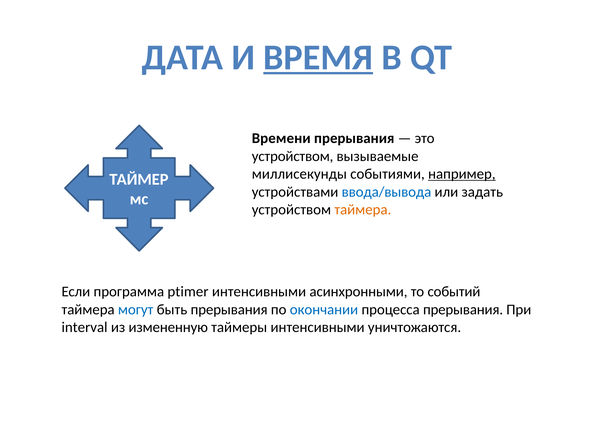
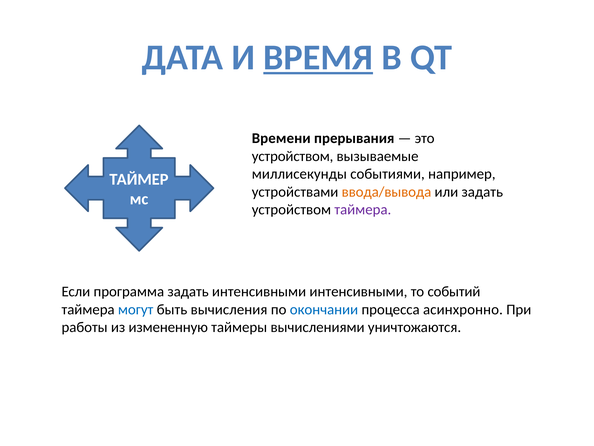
например underline: present -> none
ввода/вывода colour: blue -> orange
таймера at (363, 209) colour: orange -> purple
программа ptimer: ptimer -> задать
интенсивными асинхронными: асинхронными -> интенсивными
быть прерывания: прерывания -> вычисления
процесса прерывания: прерывания -> асинхронно
interval: interval -> работы
таймеры интенсивными: интенсивными -> вычислениями
